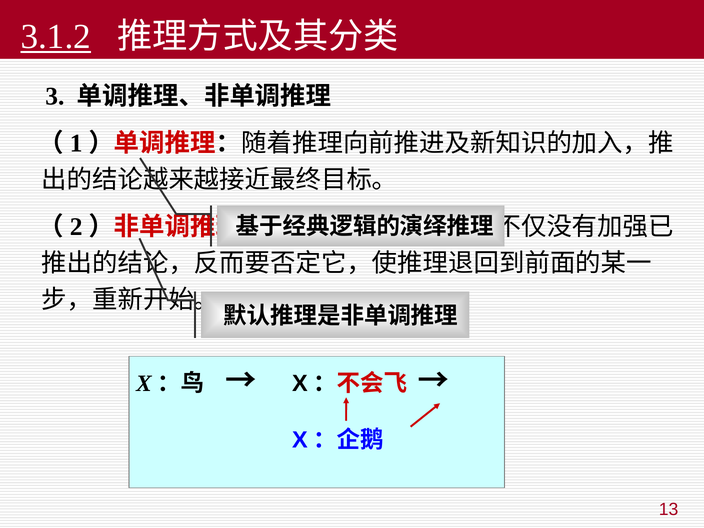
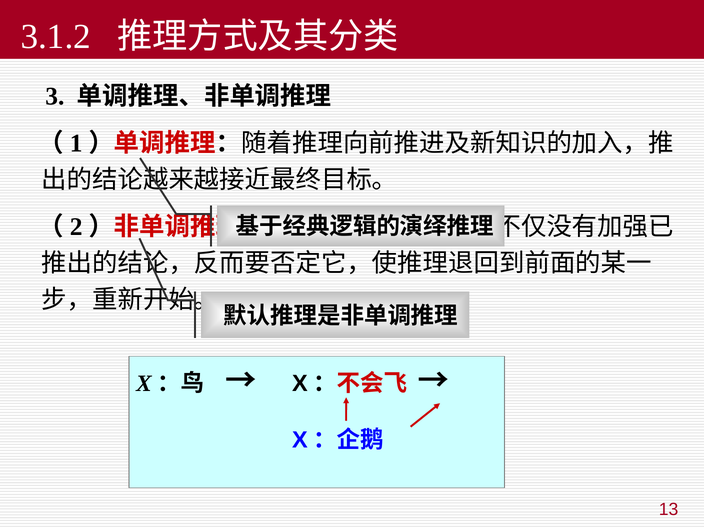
3.1.2 underline: present -> none
